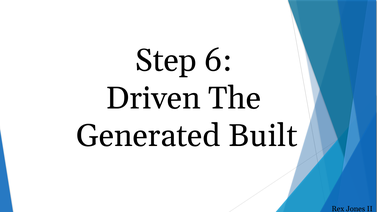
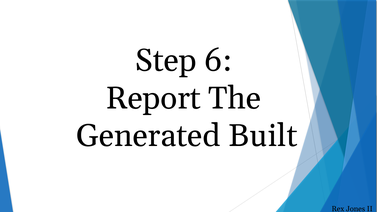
Driven: Driven -> Report
